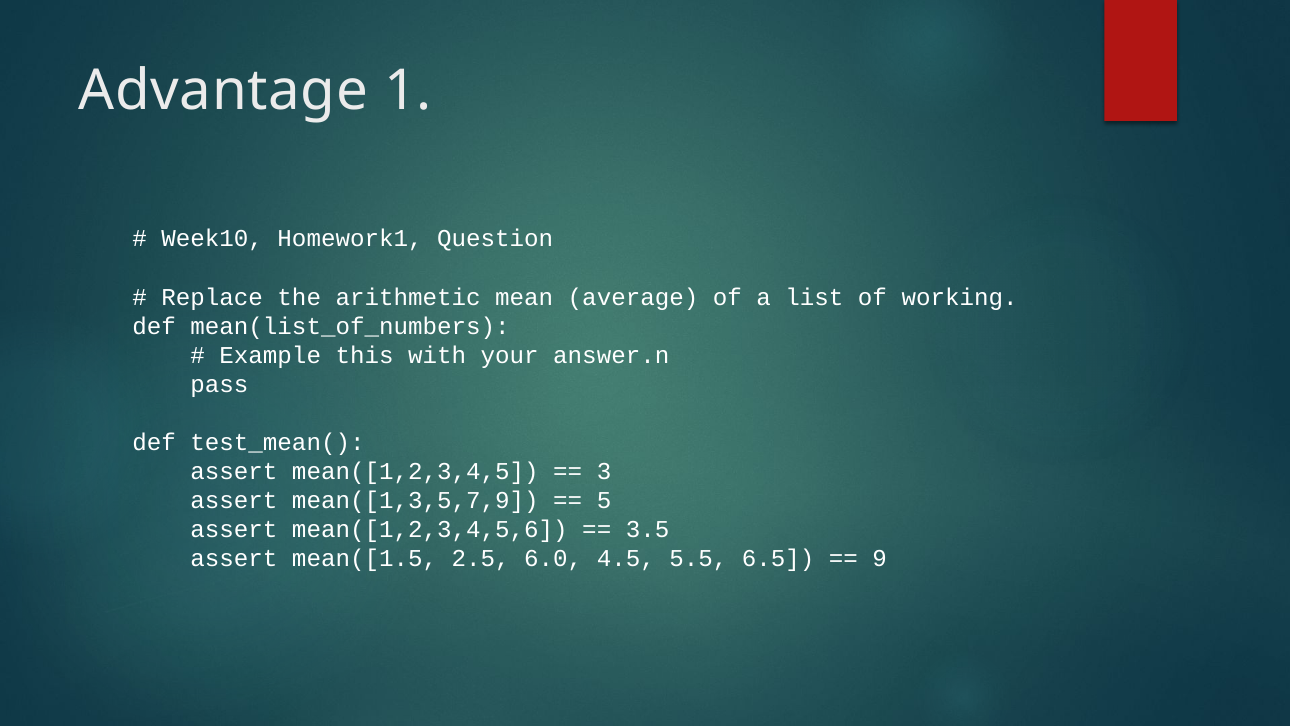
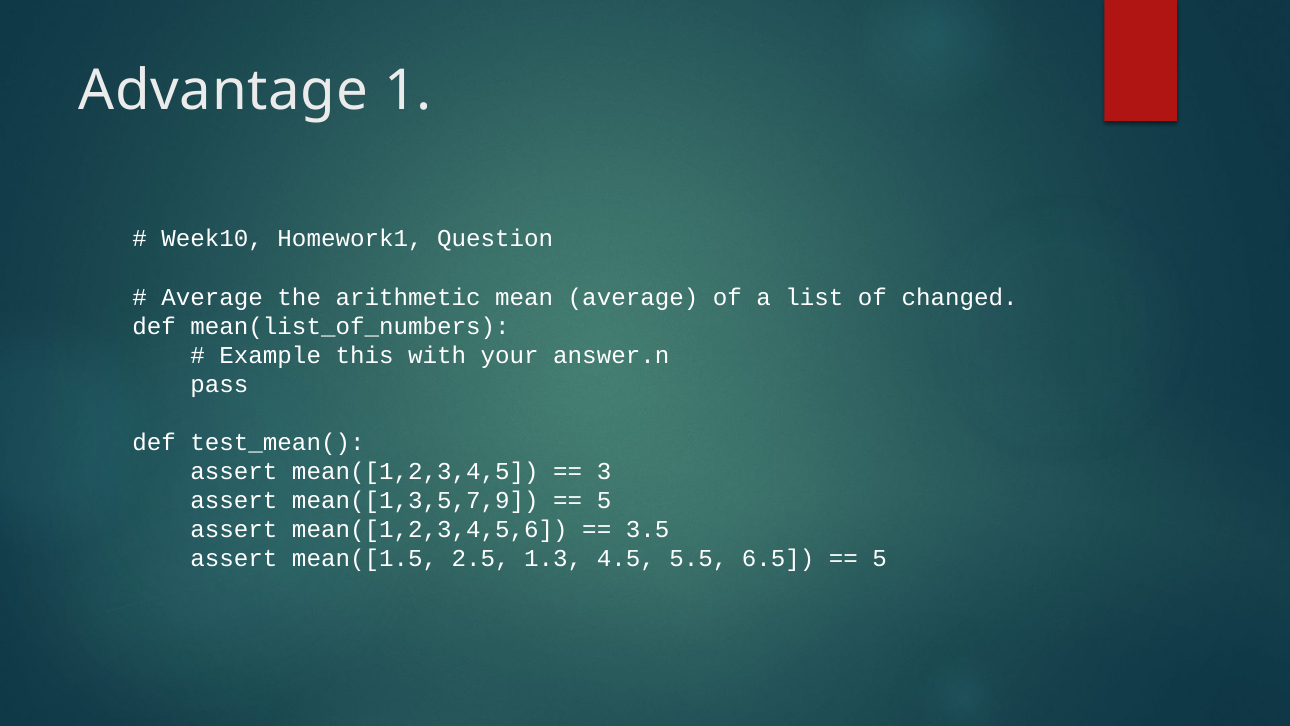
Replace at (212, 297): Replace -> Average
working: working -> changed
6.0: 6.0 -> 1.3
9 at (880, 558): 9 -> 5
